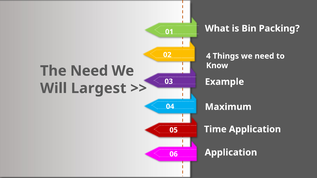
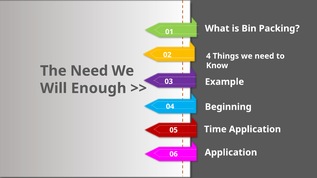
Largest: Largest -> Enough
Maximum: Maximum -> Beginning
